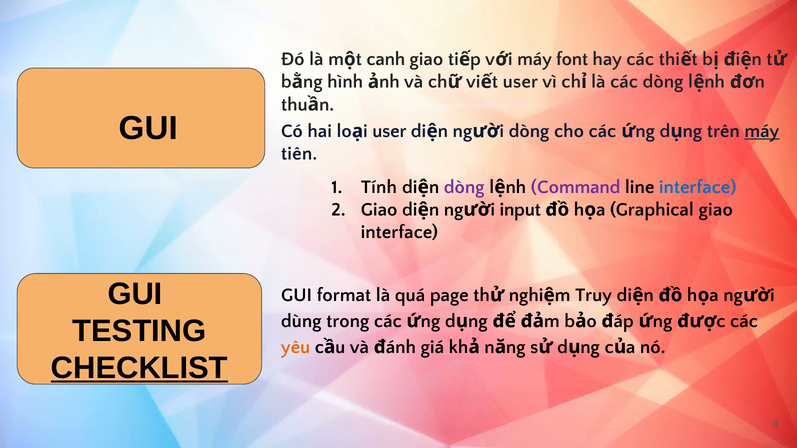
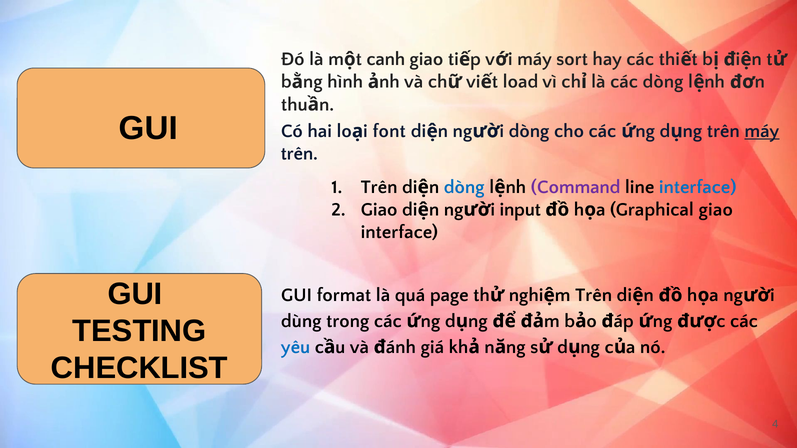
font: font -> sort
user at (520, 82): user -> load
user at (389, 131): user -> font
tiên at (299, 154): tiên -> trên
Tính at (379, 187): Tính -> Trên
dòng at (464, 187) colour: purple -> blue
Truy at (594, 295): Truy -> Trên
yêu colour: orange -> blue
CHECKLIST underline: present -> none
